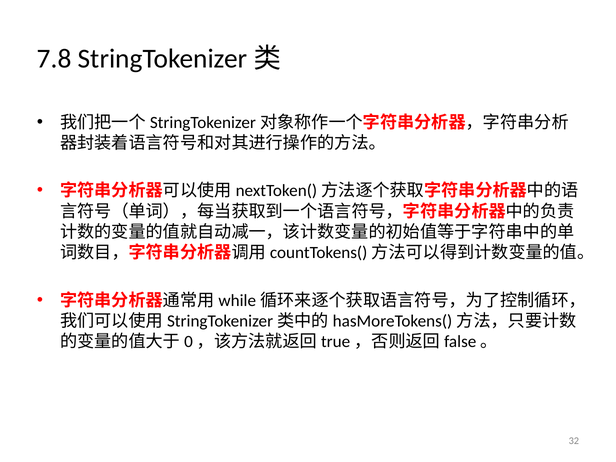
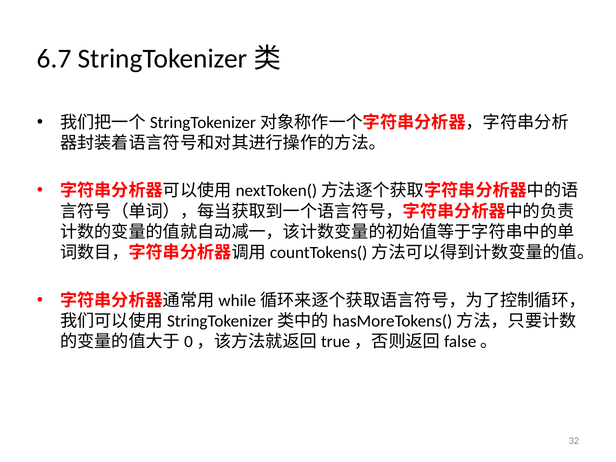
7.8: 7.8 -> 6.7
